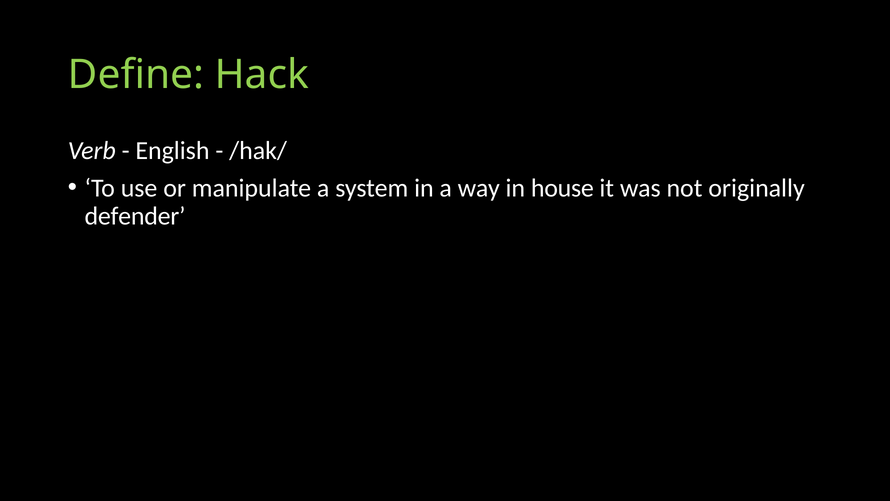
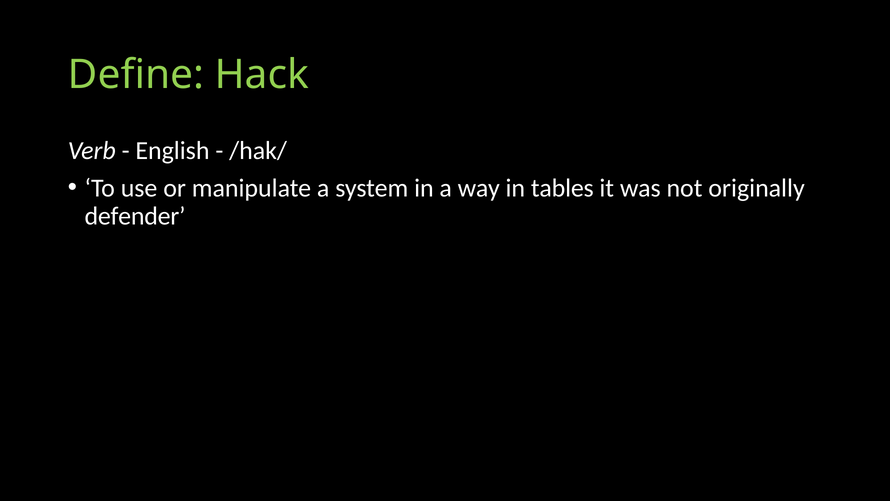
house: house -> tables
